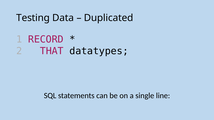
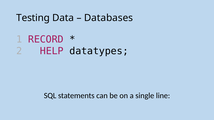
Duplicated: Duplicated -> Databases
THAT: THAT -> HELP
